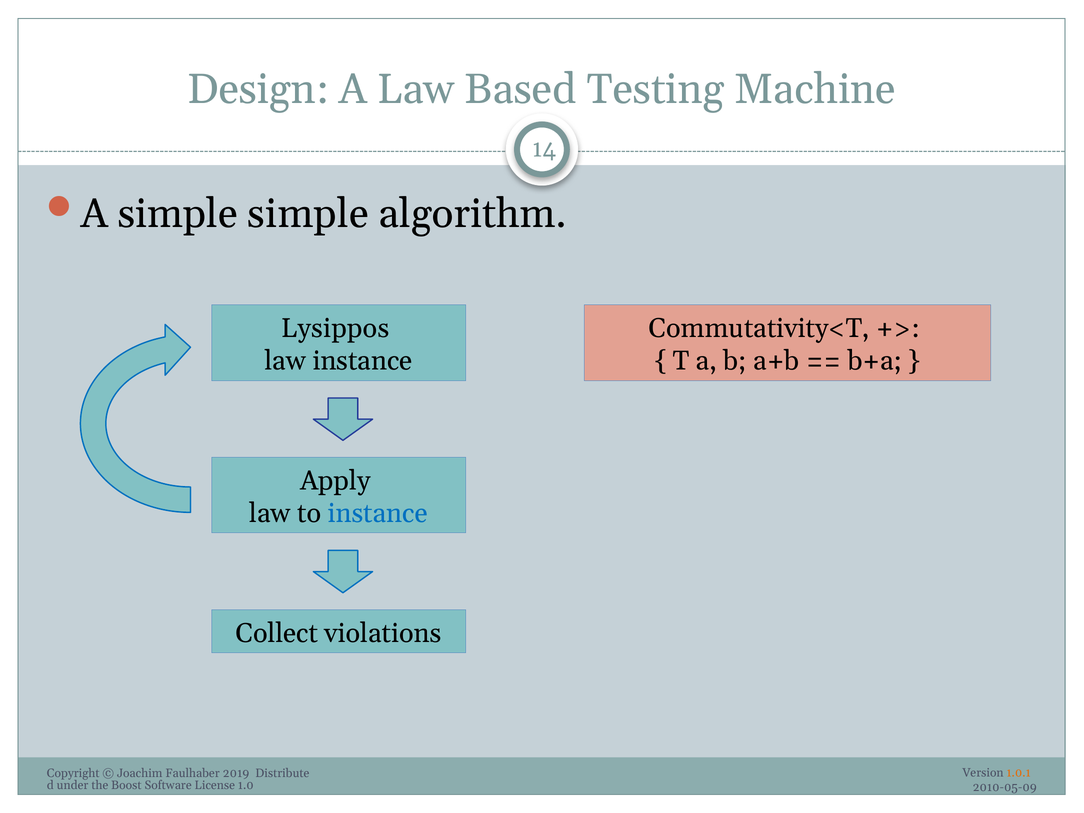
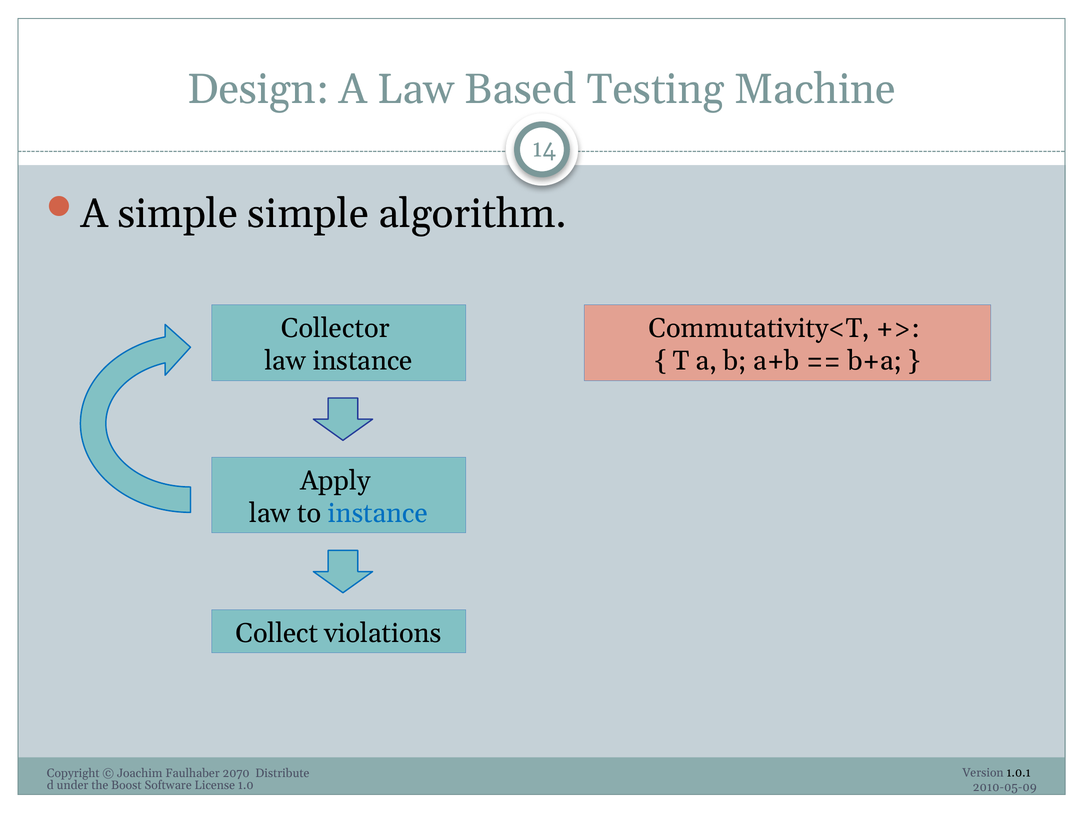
Lysippos: Lysippos -> Collector
1.0.1 colour: orange -> black
2019: 2019 -> 2070
